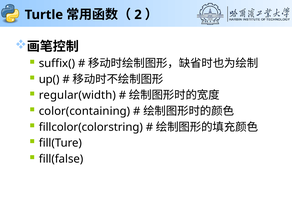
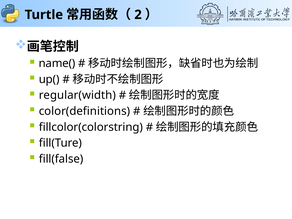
suffix(: suffix( -> name(
color(containing: color(containing -> color(definitions
